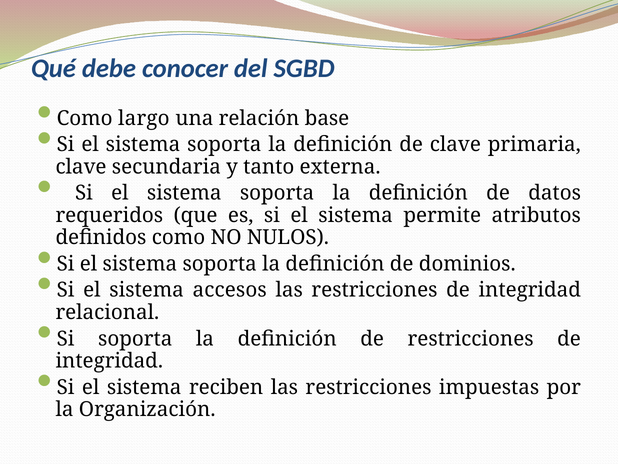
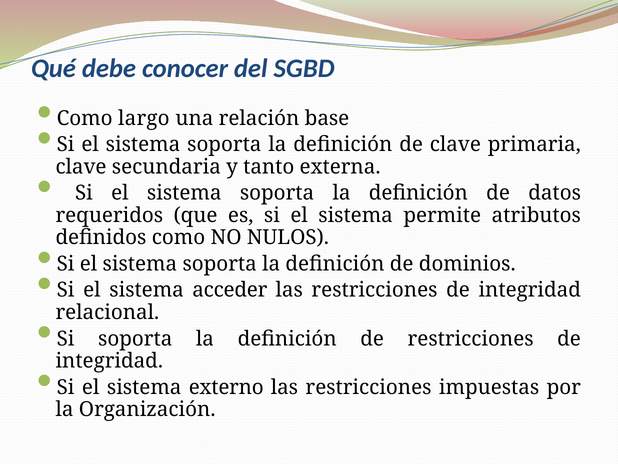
accesos: accesos -> acceder
reciben: reciben -> externo
